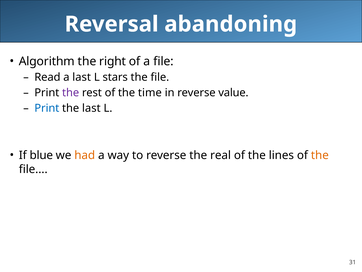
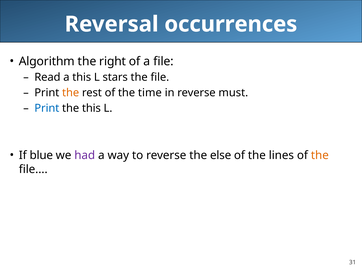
abandoning: abandoning -> occurrences
a last: last -> this
the at (71, 93) colour: purple -> orange
value: value -> must
the last: last -> this
had colour: orange -> purple
real: real -> else
